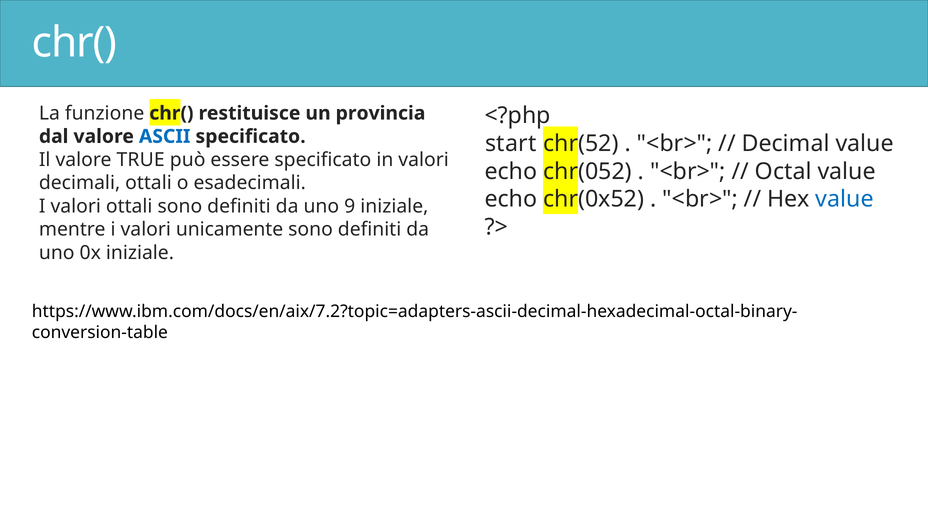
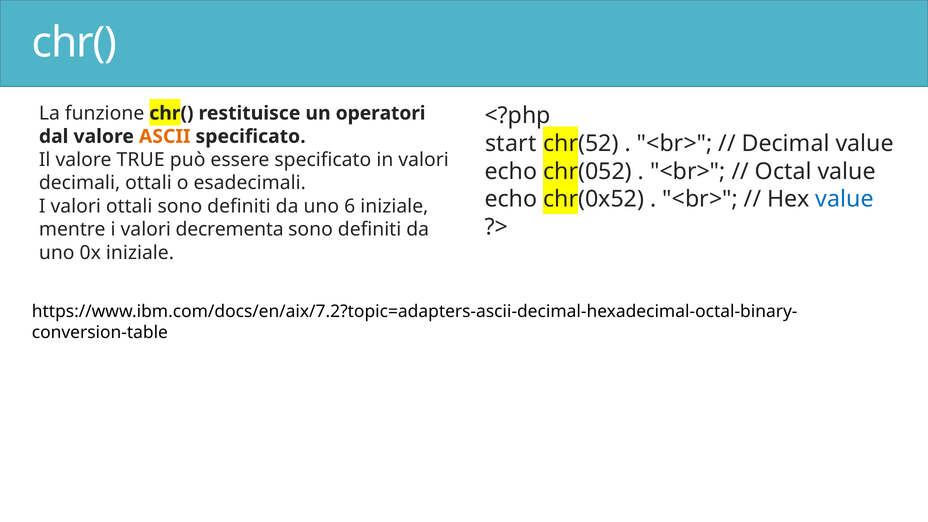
provincia: provincia -> operatori
ASCII colour: blue -> orange
9: 9 -> 6
unicamente: unicamente -> decrementa
